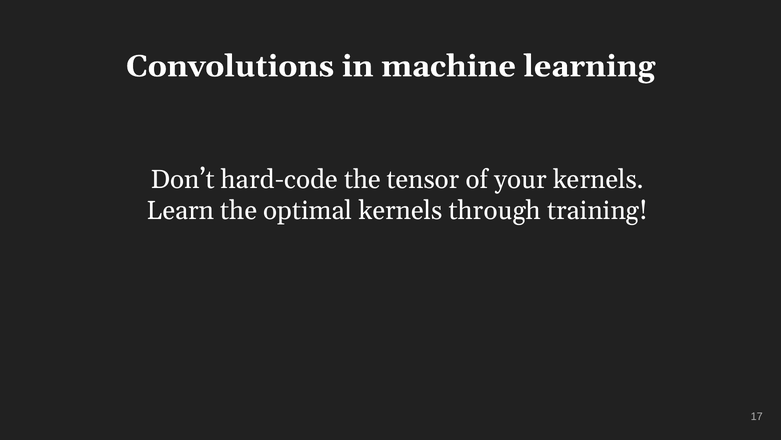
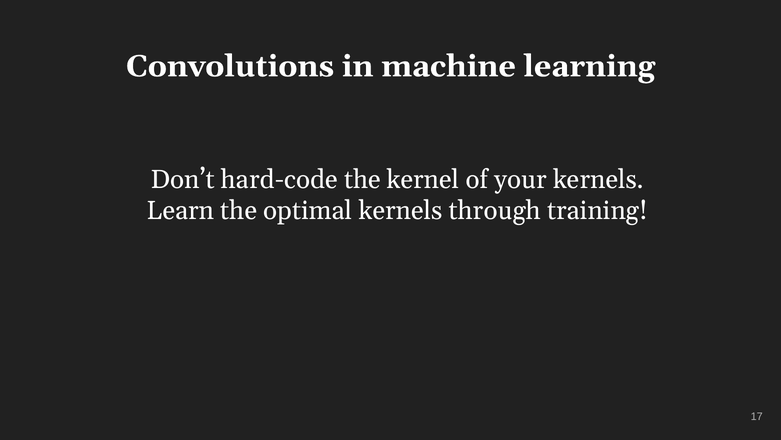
tensor: tensor -> kernel
